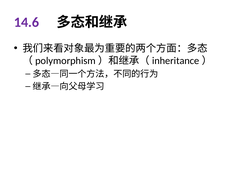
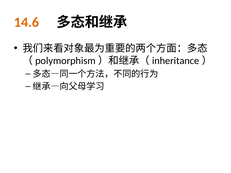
14.6 colour: purple -> orange
